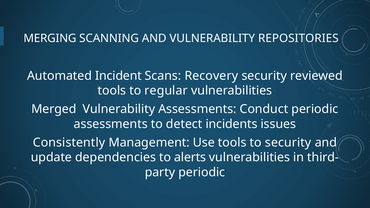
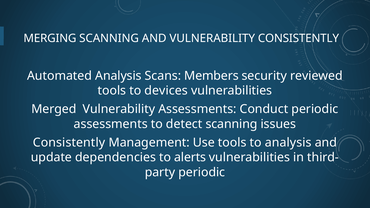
VULNERABILITY REPOSITORIES: REPOSITORIES -> CONSISTENTLY
Automated Incident: Incident -> Analysis
Recovery: Recovery -> Members
regular: regular -> devices
detect incidents: incidents -> scanning
to security: security -> analysis
